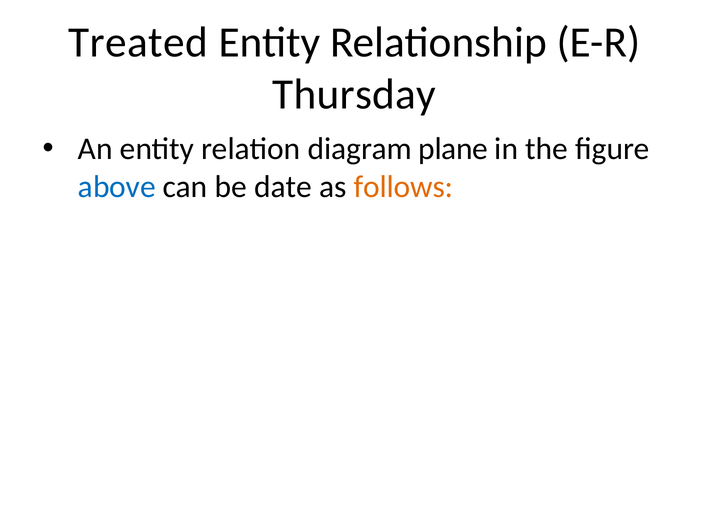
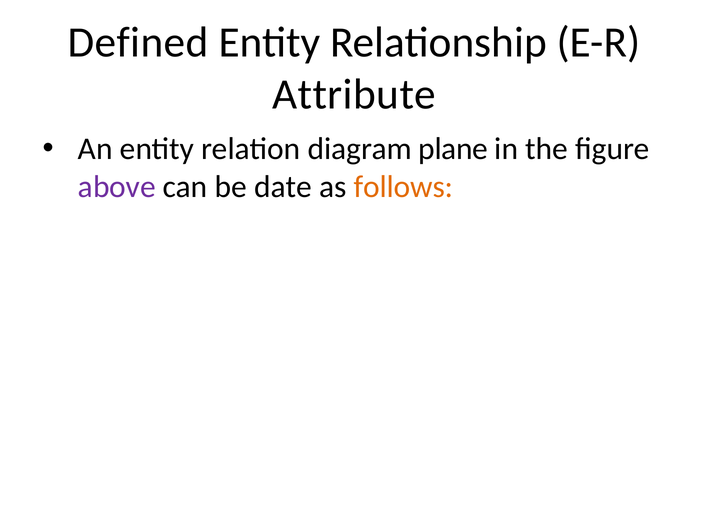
Treated: Treated -> Defined
Thursday: Thursday -> Attribute
above colour: blue -> purple
